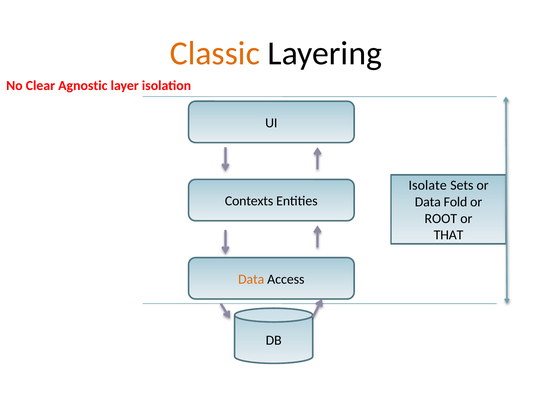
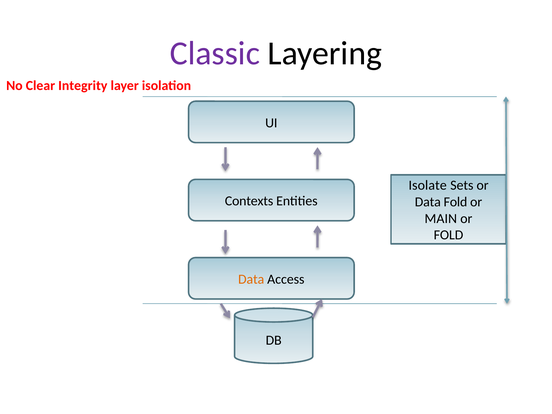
Classic colour: orange -> purple
Agnostic: Agnostic -> Integrity
ROOT: ROOT -> MAIN
THAT at (449, 235): THAT -> FOLD
